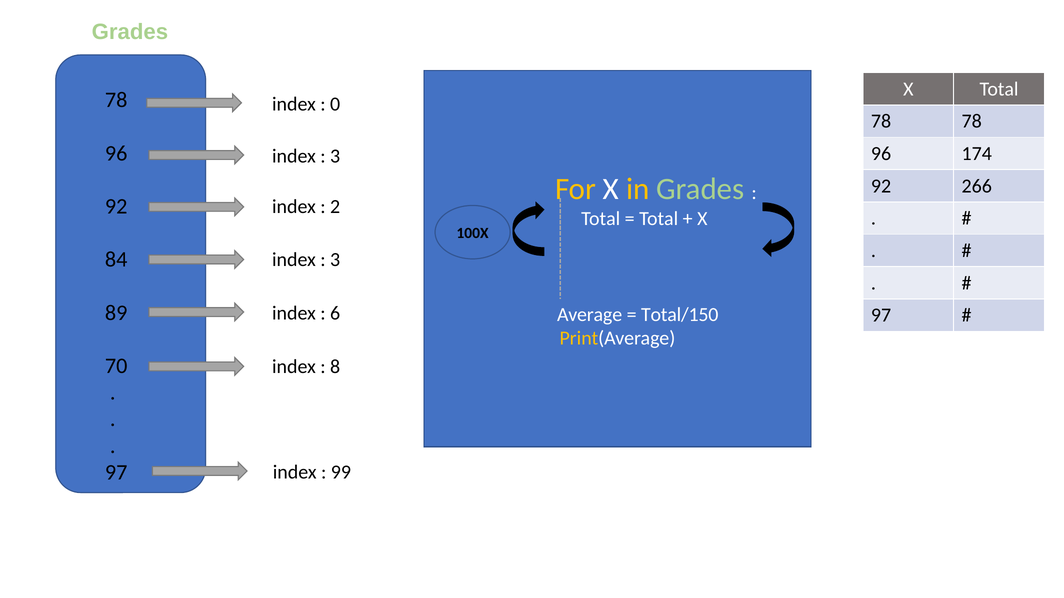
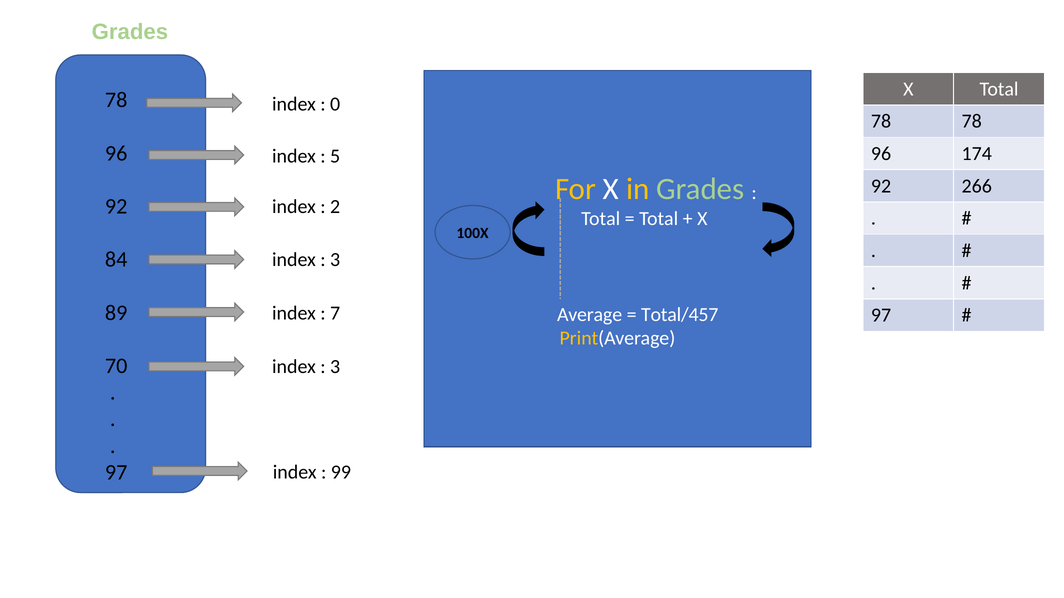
3 at (335, 156): 3 -> 5
6: 6 -> 7
Total/150: Total/150 -> Total/457
8 at (335, 367): 8 -> 3
